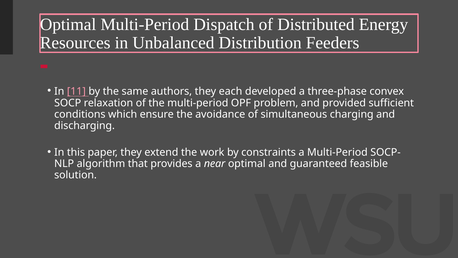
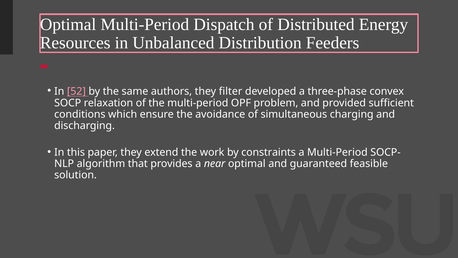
11: 11 -> 52
each: each -> filter
